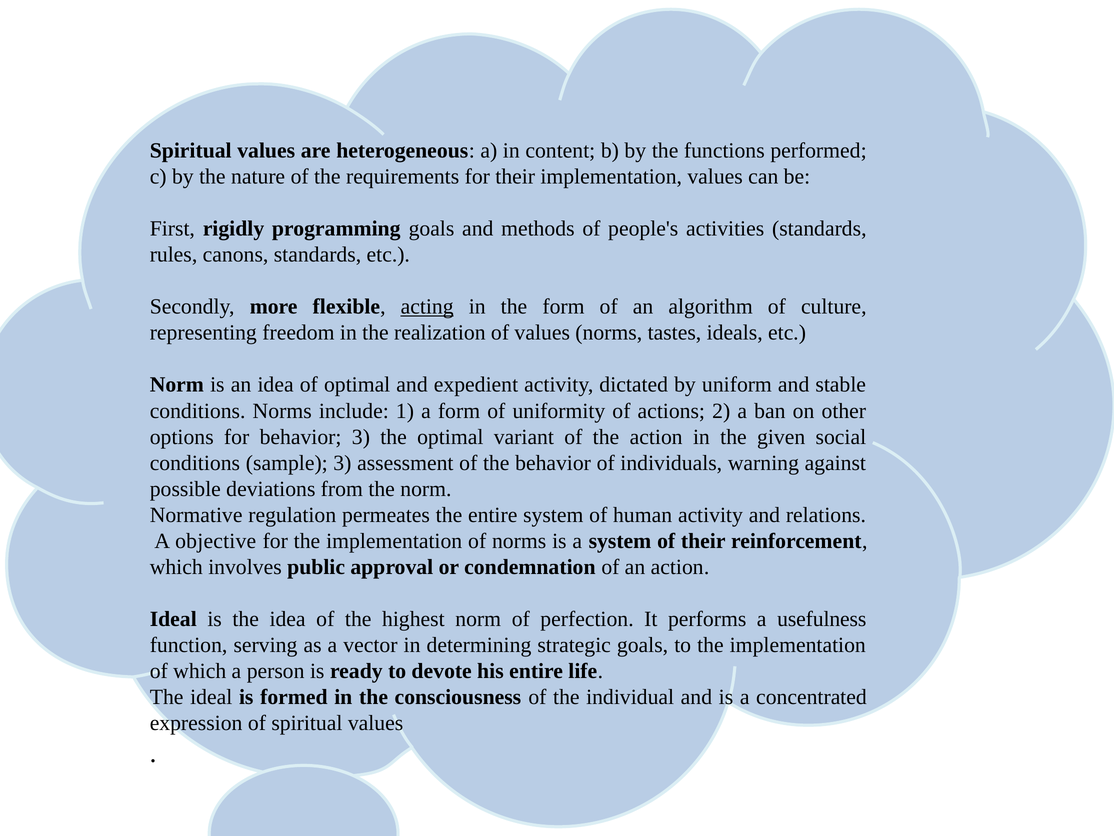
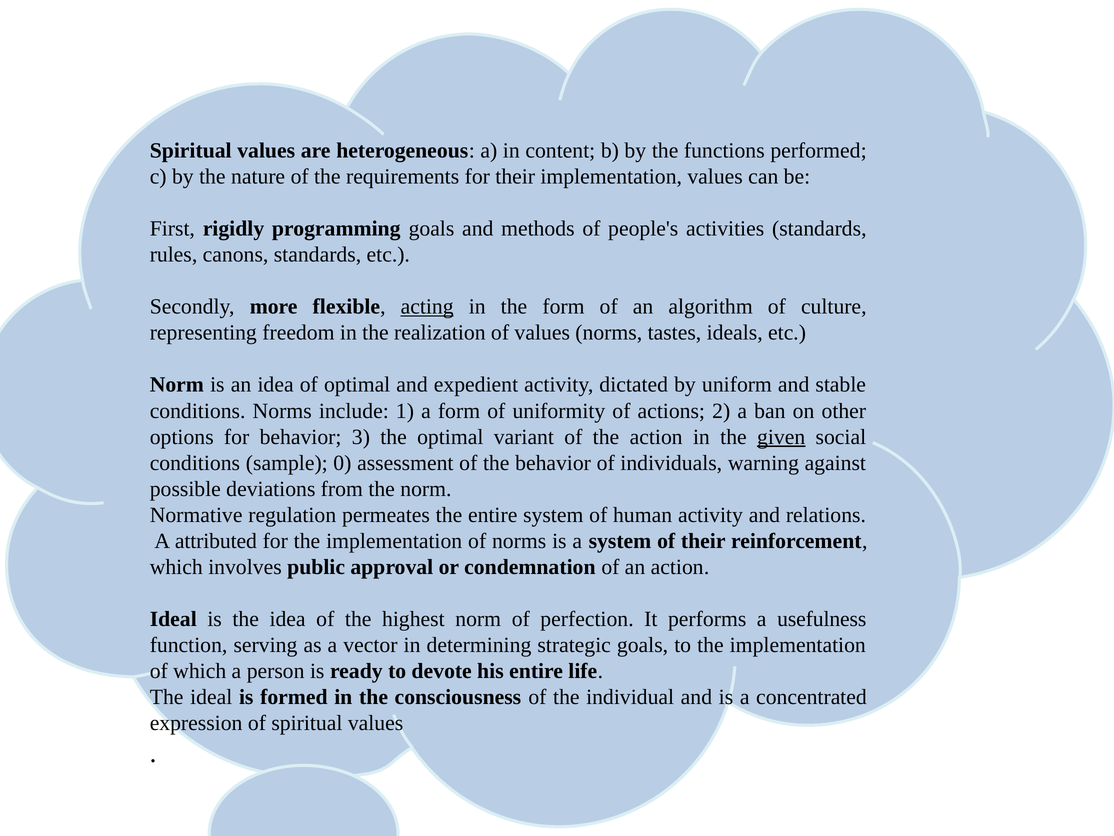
given underline: none -> present
sample 3: 3 -> 0
objective: objective -> attributed
